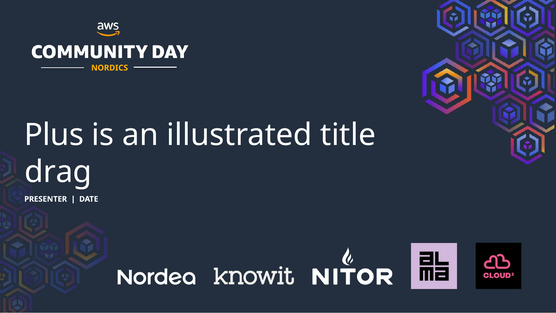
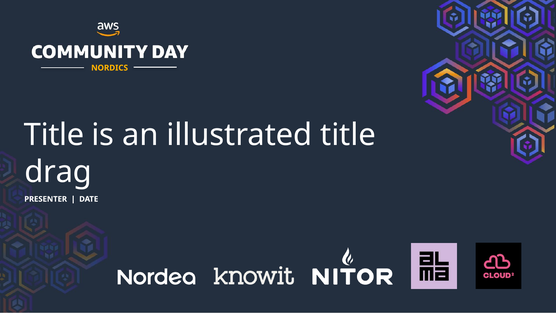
Plus at (54, 135): Plus -> Title
